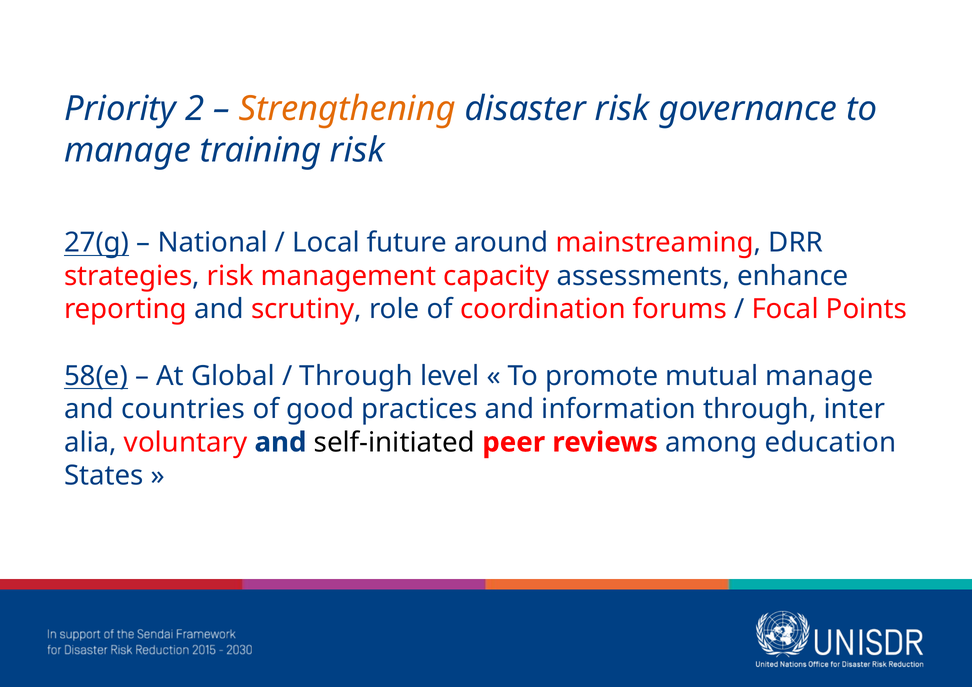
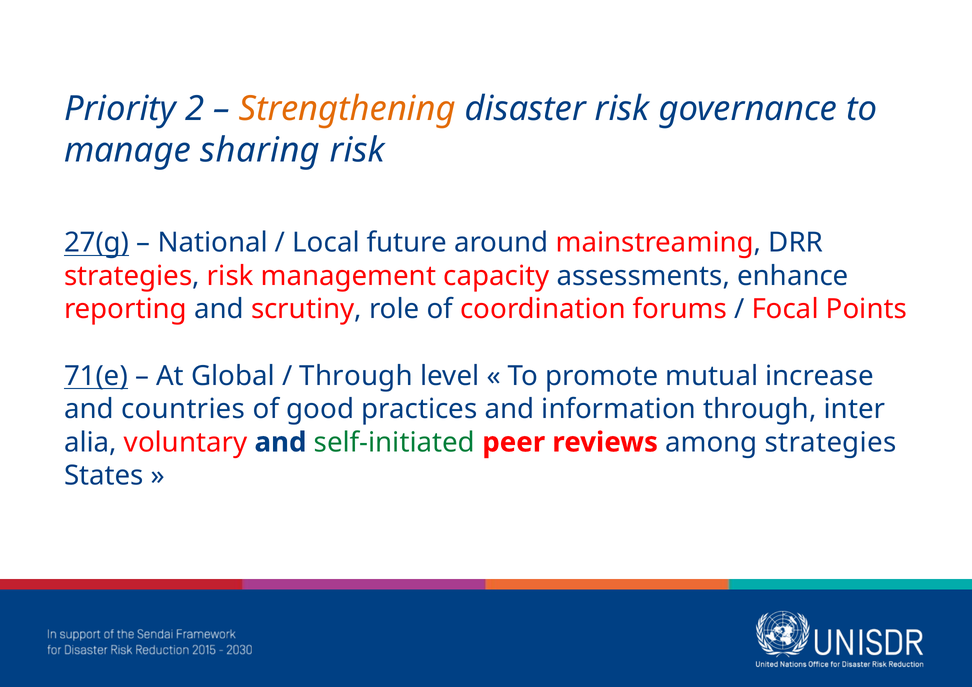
training: training -> sharing
58(e: 58(e -> 71(e
mutual manage: manage -> increase
self-initiated colour: black -> green
among education: education -> strategies
